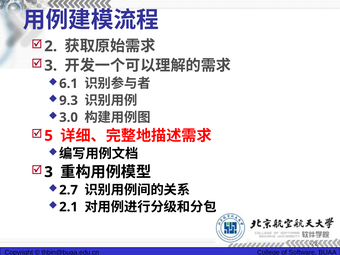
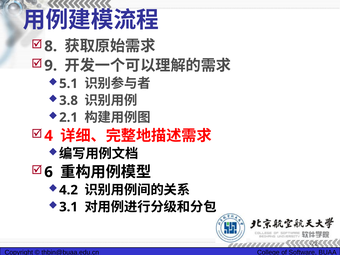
2: 2 -> 8
3 at (51, 66): 3 -> 9
6.1: 6.1 -> 5.1
9.3: 9.3 -> 3.8
3.0: 3.0 -> 2.1
5: 5 -> 4
3 at (49, 172): 3 -> 6
2.7: 2.7 -> 4.2
2.1: 2.1 -> 3.1
